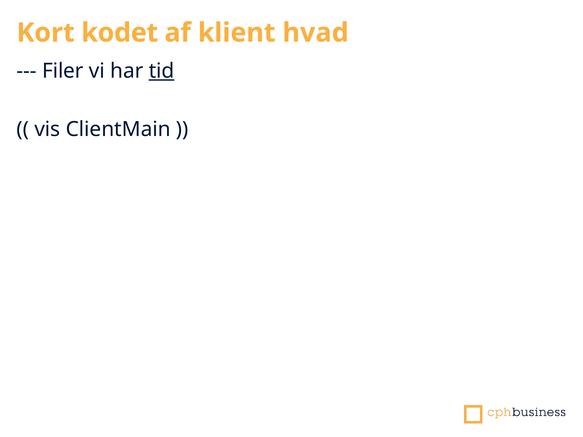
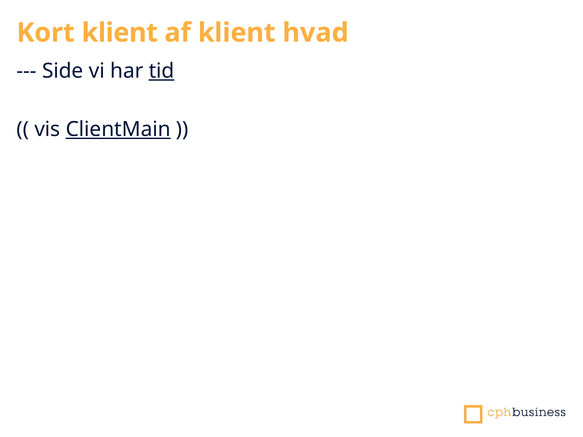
Kort kodet: kodet -> klient
Filer: Filer -> Side
ClientMain underline: none -> present
